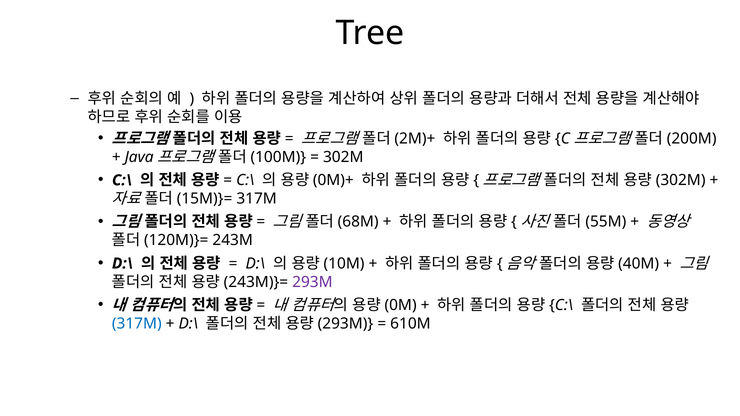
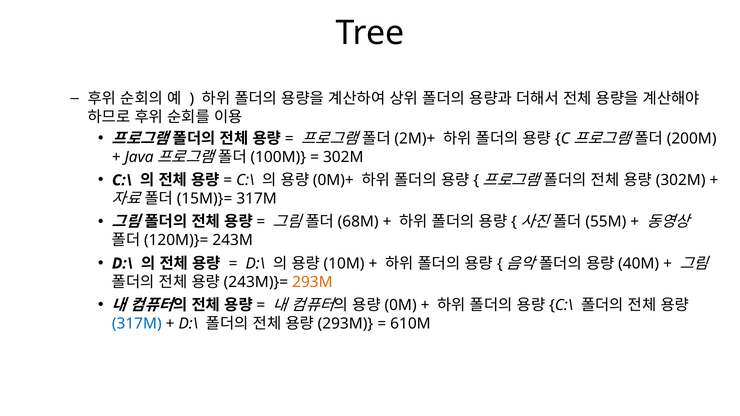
293M at (312, 282) colour: purple -> orange
